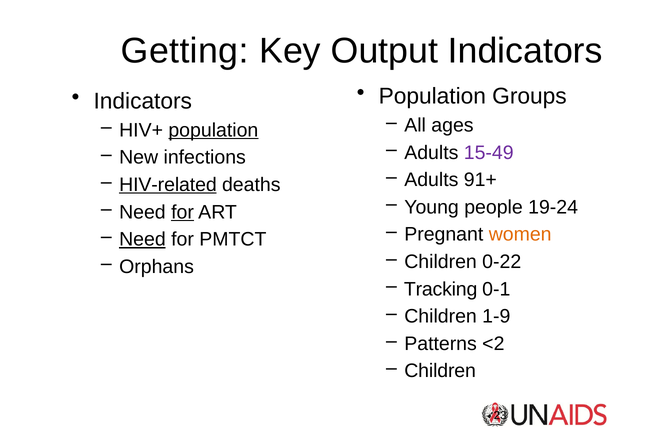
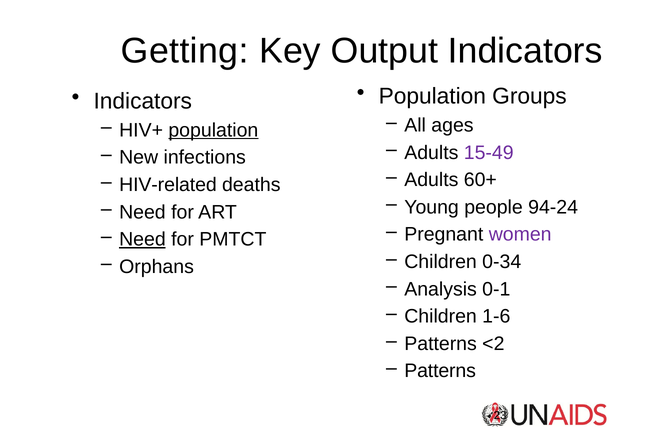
91+: 91+ -> 60+
HIV-related underline: present -> none
19-24: 19-24 -> 94-24
for at (183, 212) underline: present -> none
women colour: orange -> purple
0-22: 0-22 -> 0-34
Tracking: Tracking -> Analysis
1-9: 1-9 -> 1-6
Children at (440, 371): Children -> Patterns
